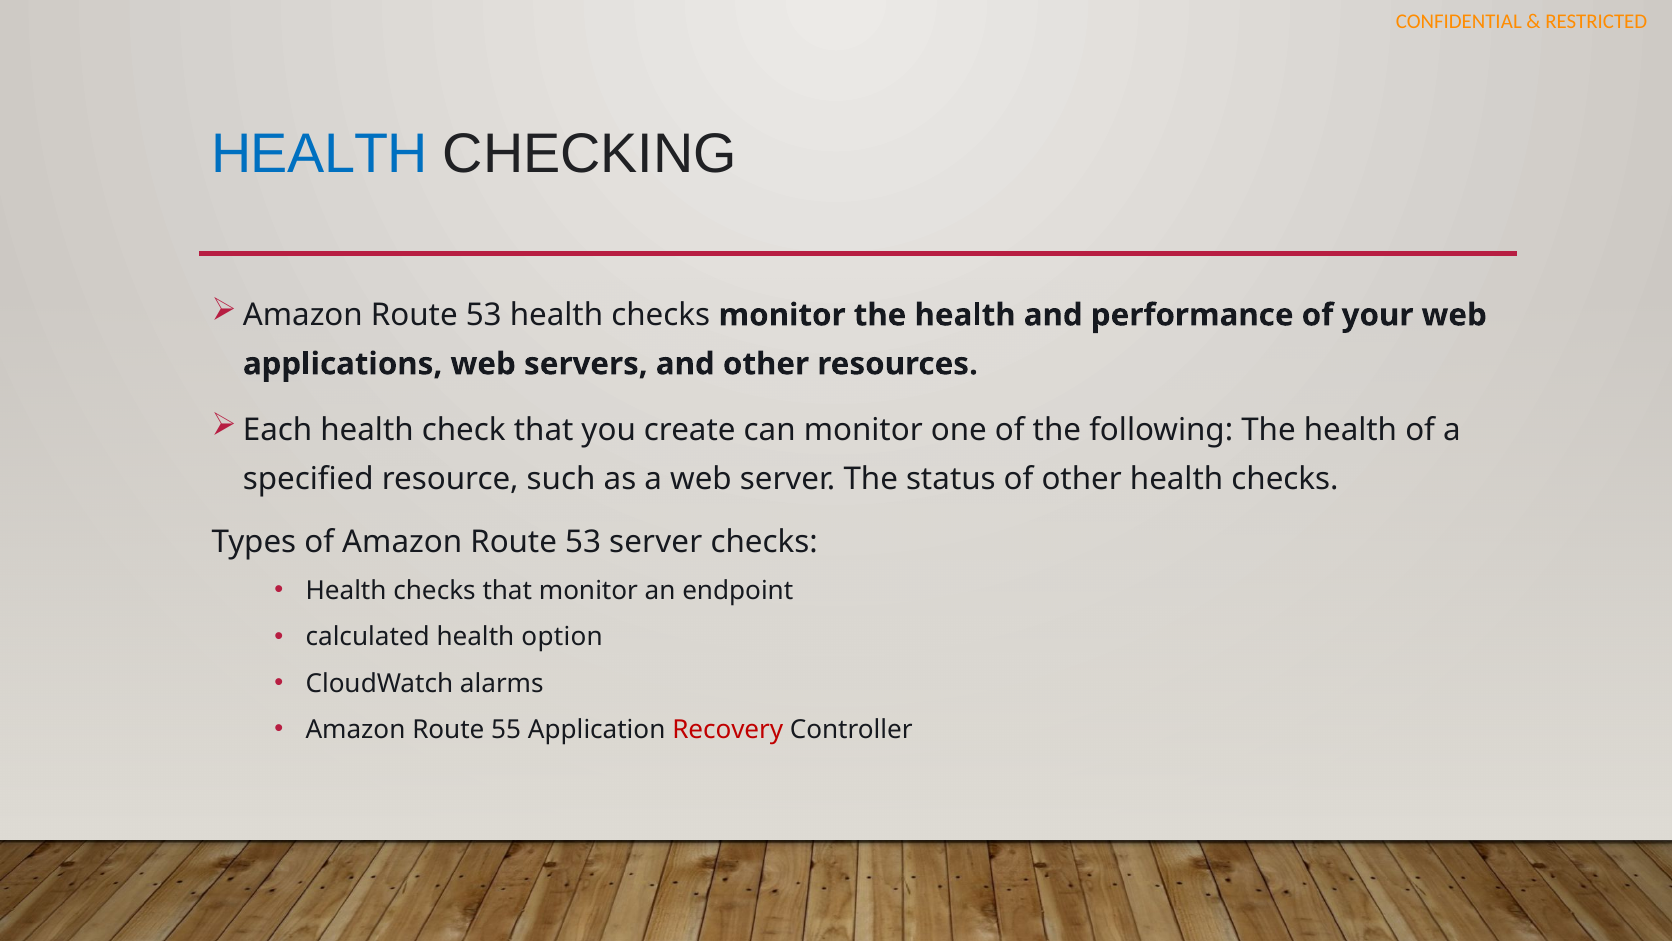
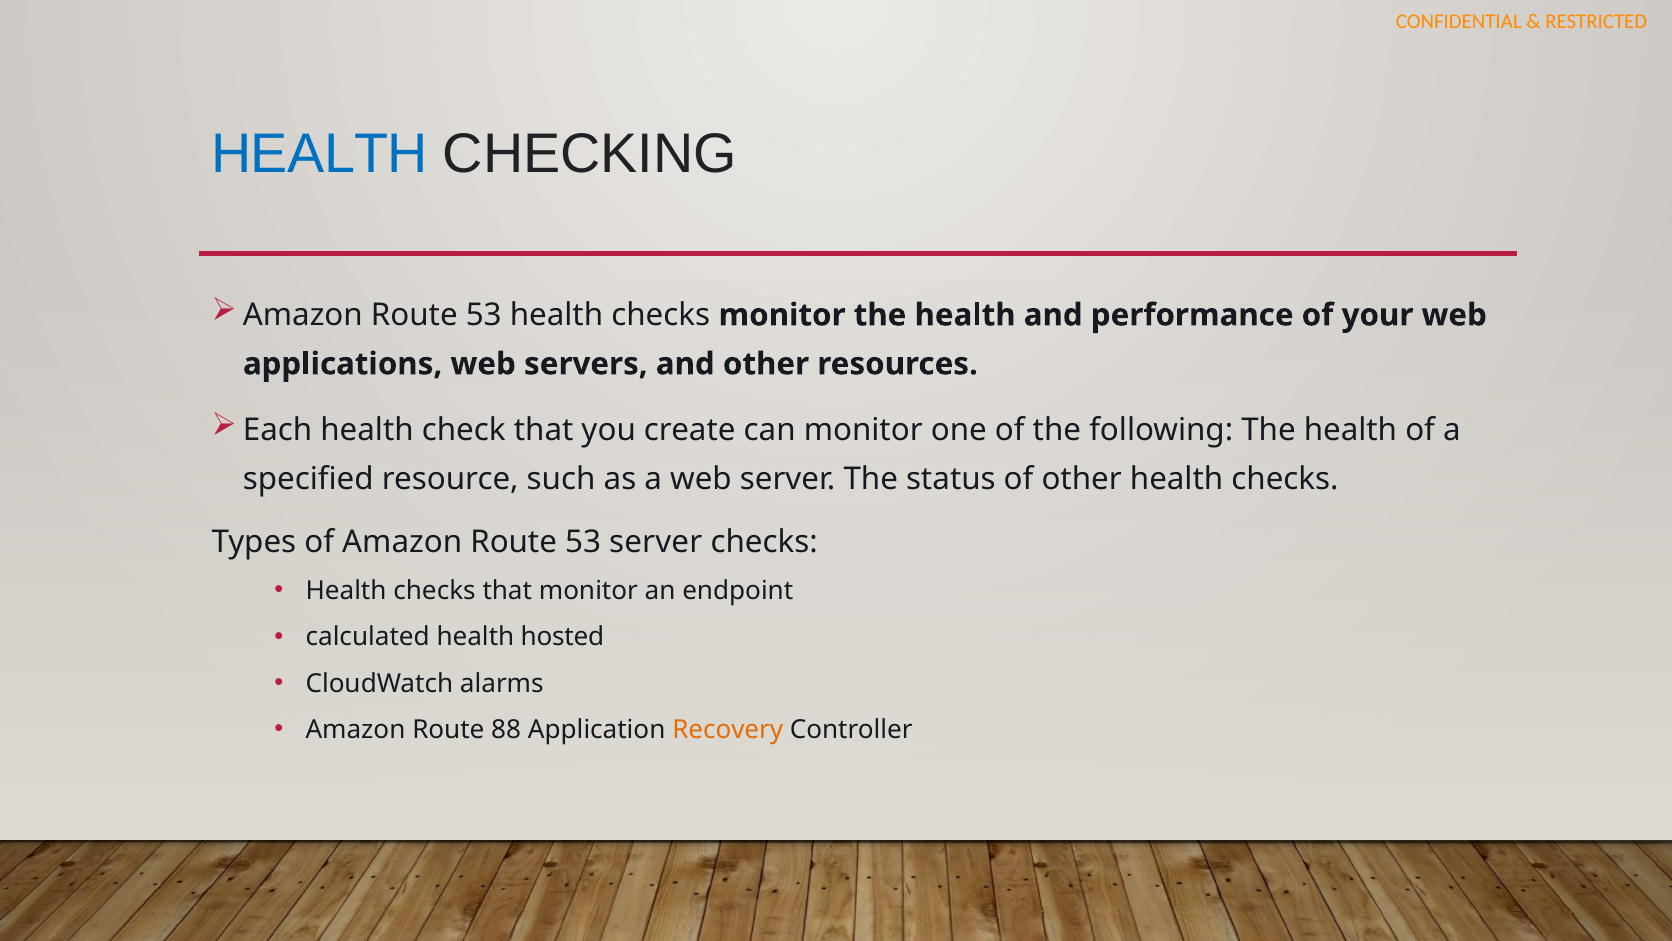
option: option -> hosted
55: 55 -> 88
Recovery colour: red -> orange
